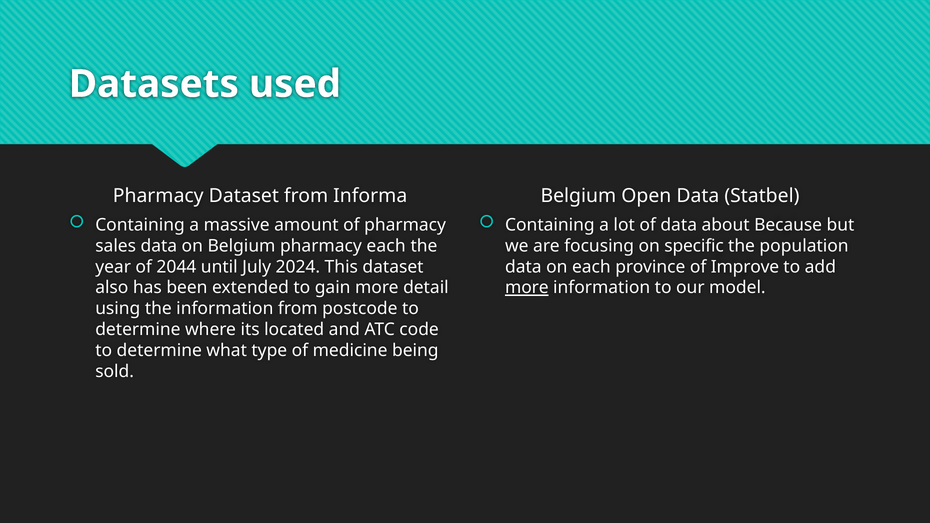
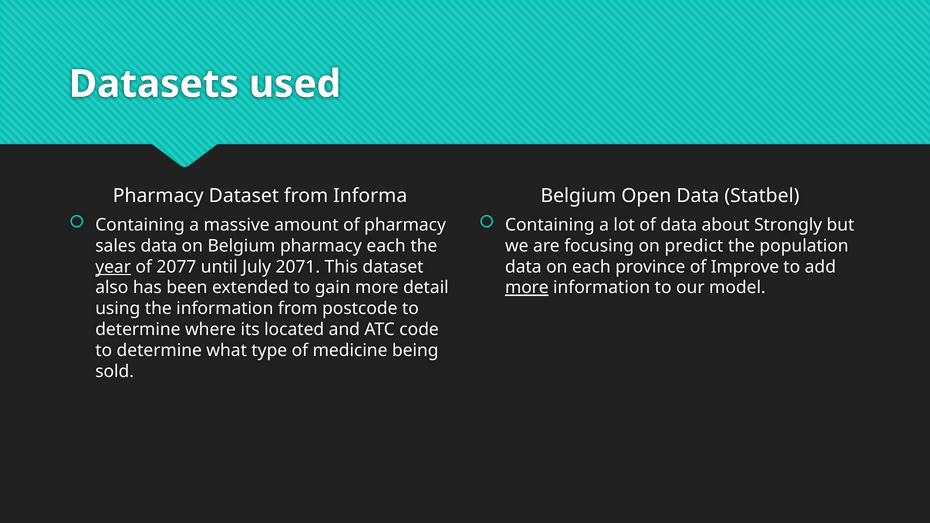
Because: Because -> Strongly
specific: specific -> predict
year underline: none -> present
2044: 2044 -> 2077
2024: 2024 -> 2071
